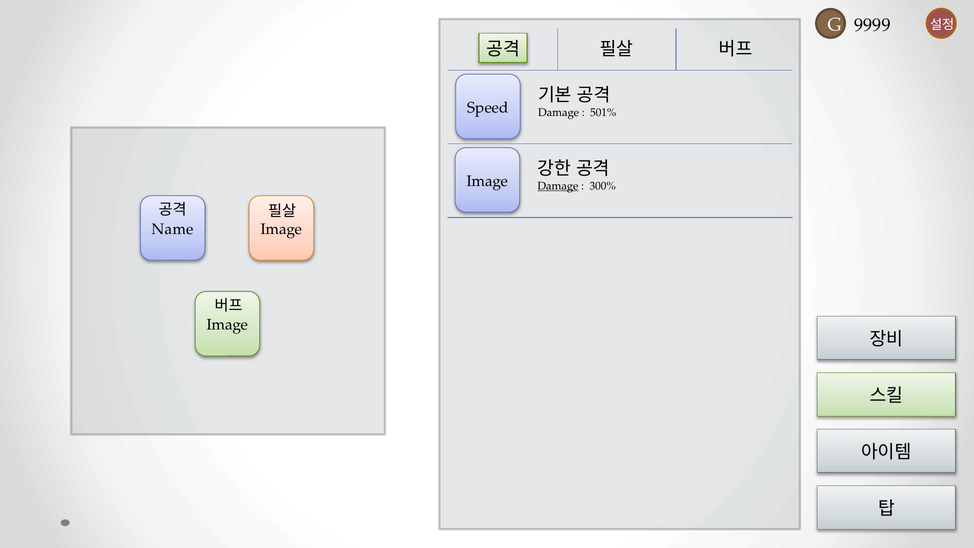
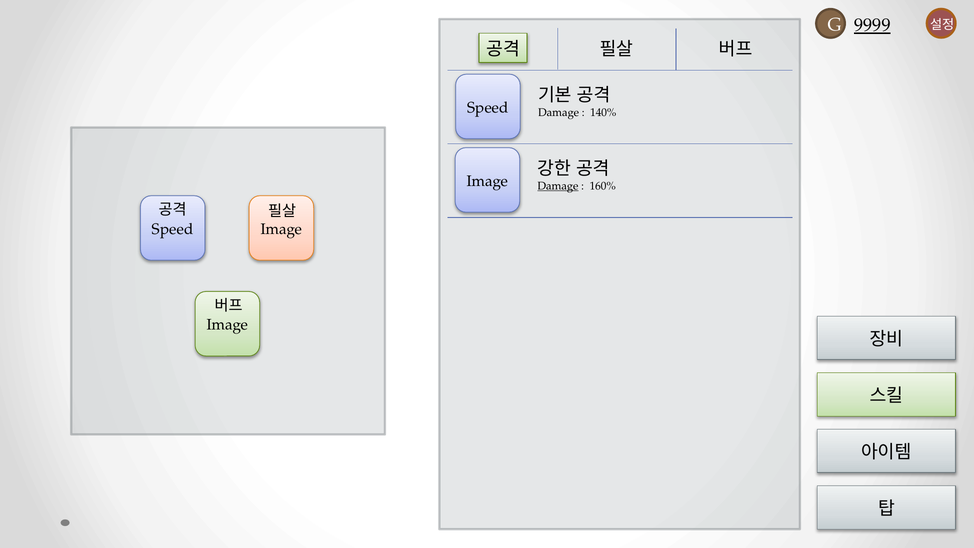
9999 underline: none -> present
501%: 501% -> 140%
300%: 300% -> 160%
Name at (173, 229): Name -> Speed
